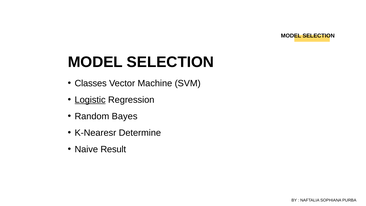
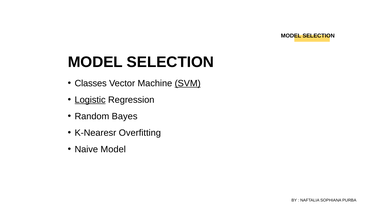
SVM underline: none -> present
Determine: Determine -> Overfitting
Naive Result: Result -> Model
